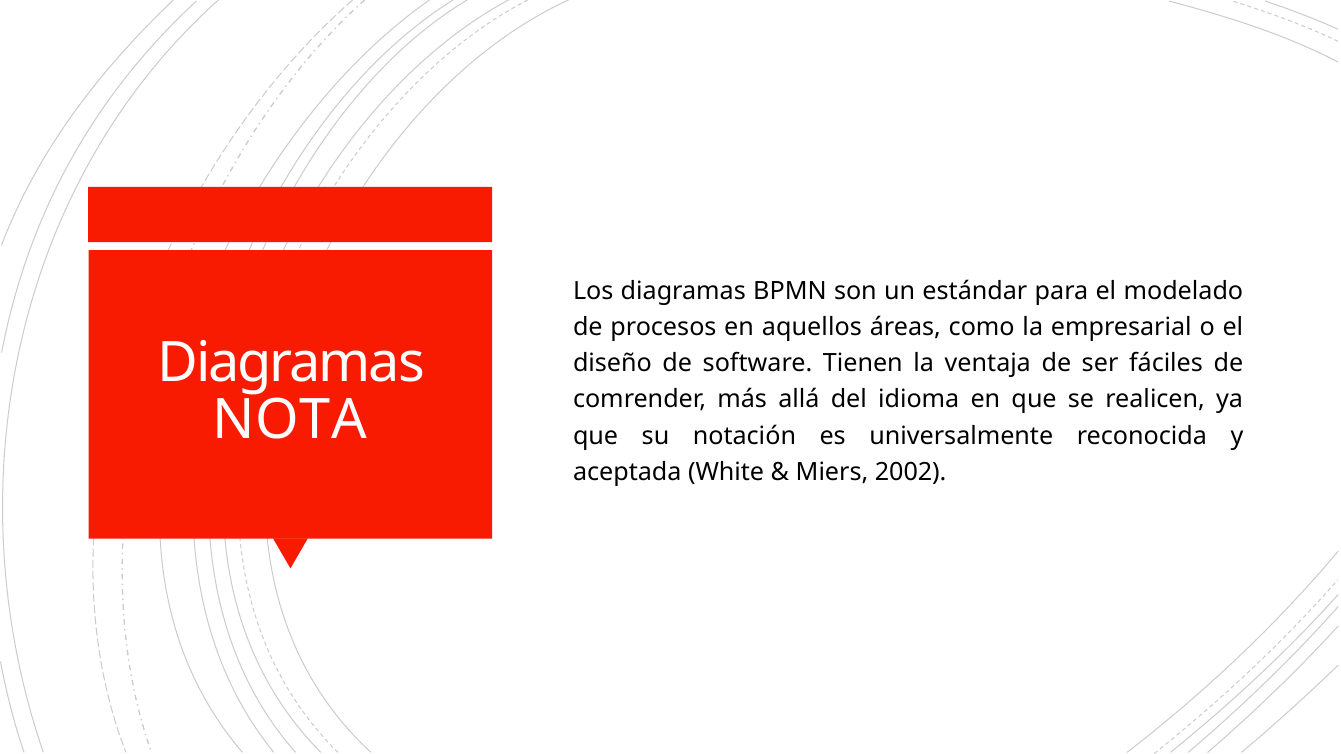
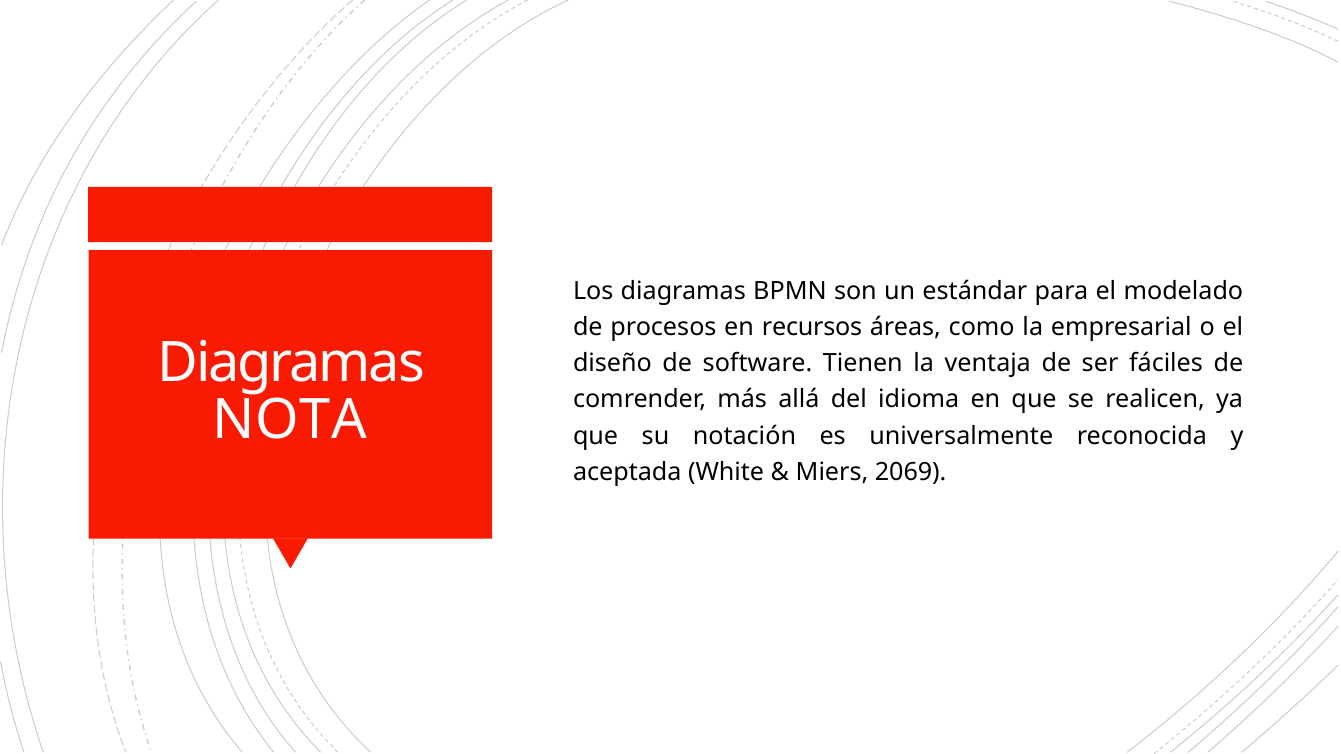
aquellos: aquellos -> recursos
2002: 2002 -> 2069
